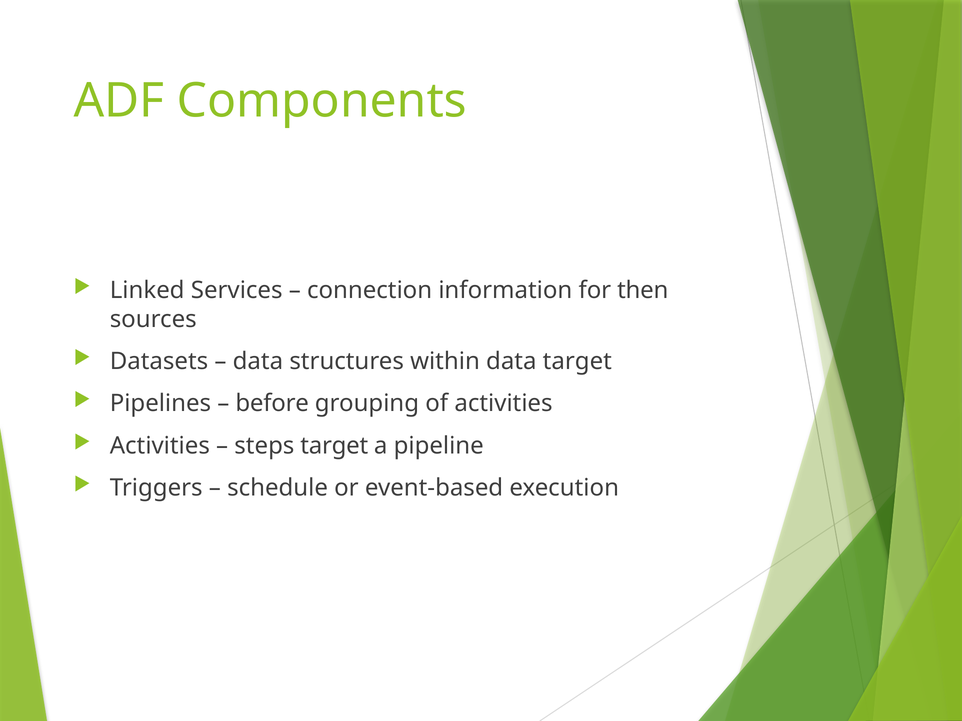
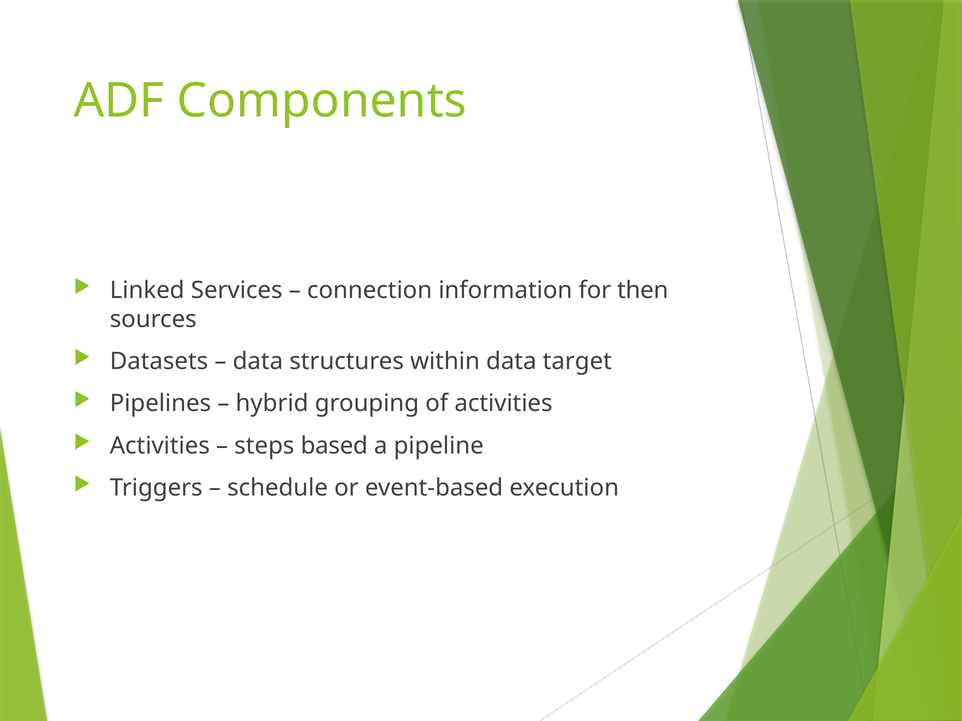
before: before -> hybrid
steps target: target -> based
